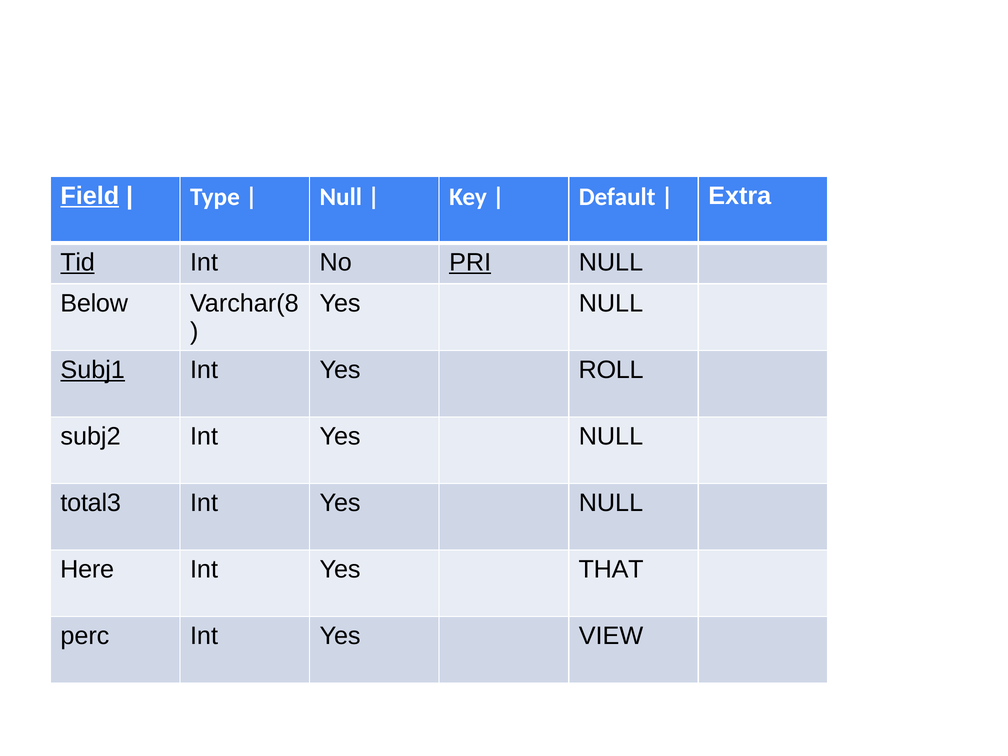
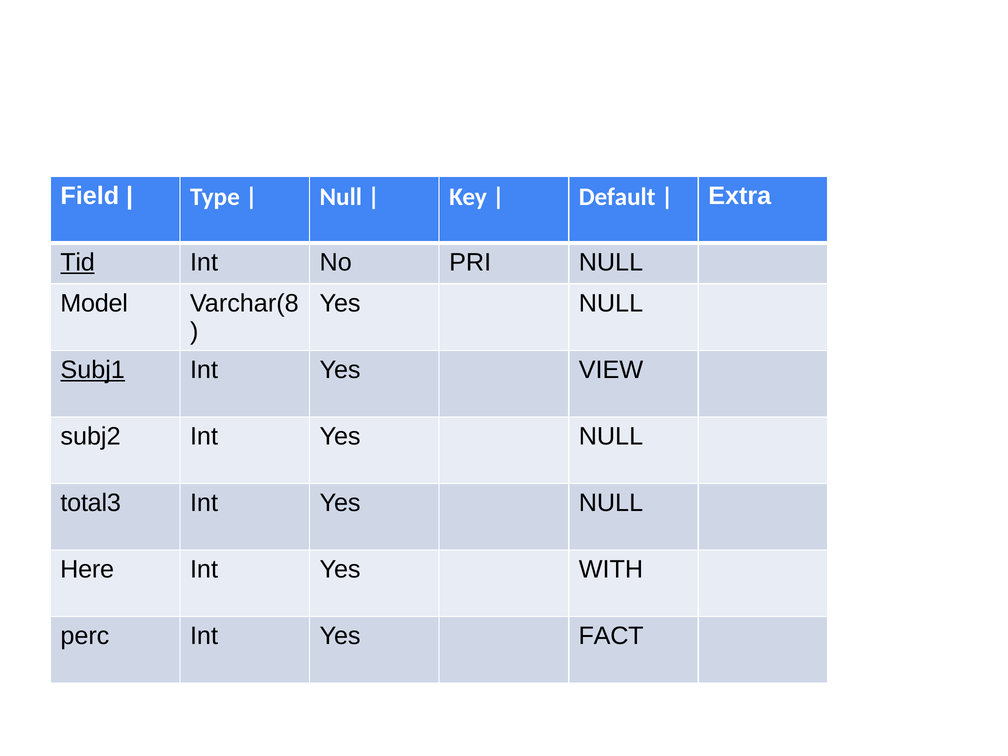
Field underline: present -> none
PRI underline: present -> none
Below: Below -> Model
ROLL: ROLL -> VIEW
THAT: THAT -> WITH
VIEW: VIEW -> FACT
